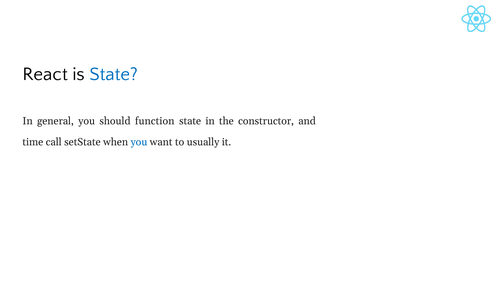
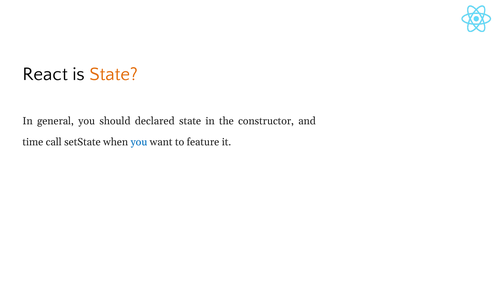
State at (114, 74) colour: blue -> orange
function: function -> declared
usually: usually -> feature
